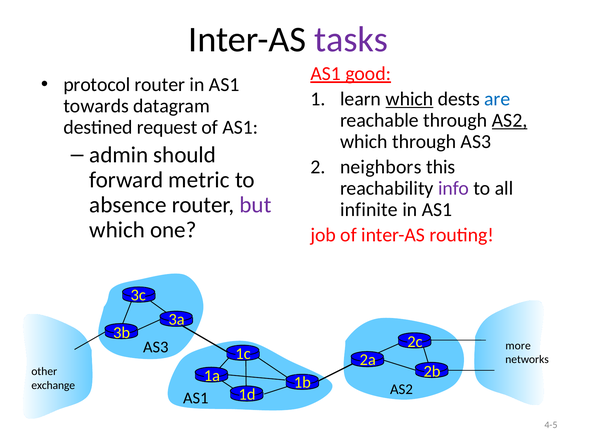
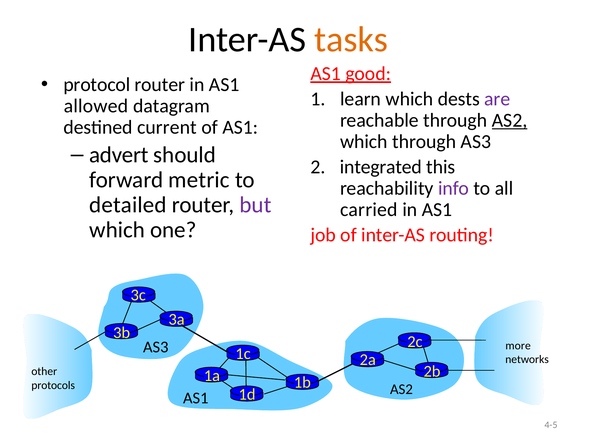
tasks colour: purple -> orange
which at (409, 99) underline: present -> none
are colour: blue -> purple
towards: towards -> allowed
request: request -> current
admin: admin -> advert
neighbors: neighbors -> integrated
absence: absence -> detailed
infinite: infinite -> carried
exchange: exchange -> protocols
